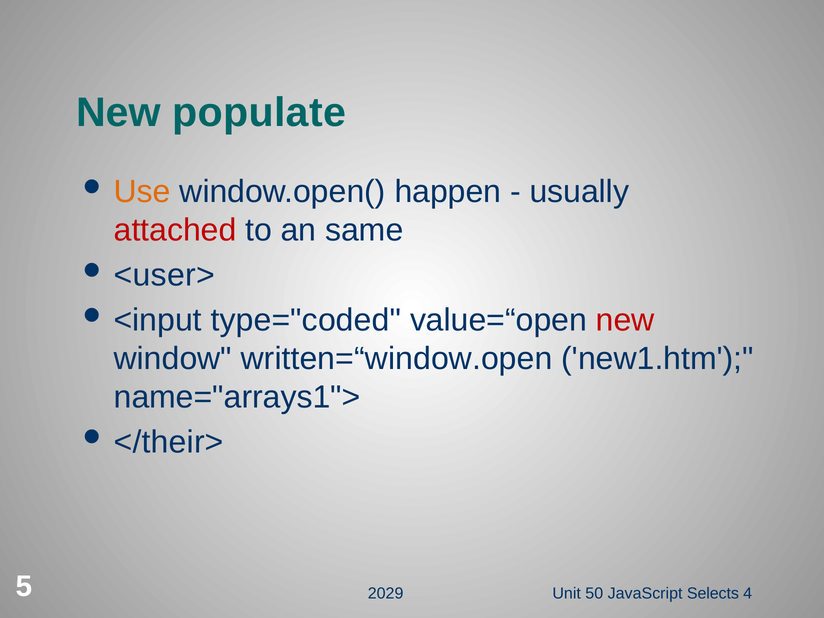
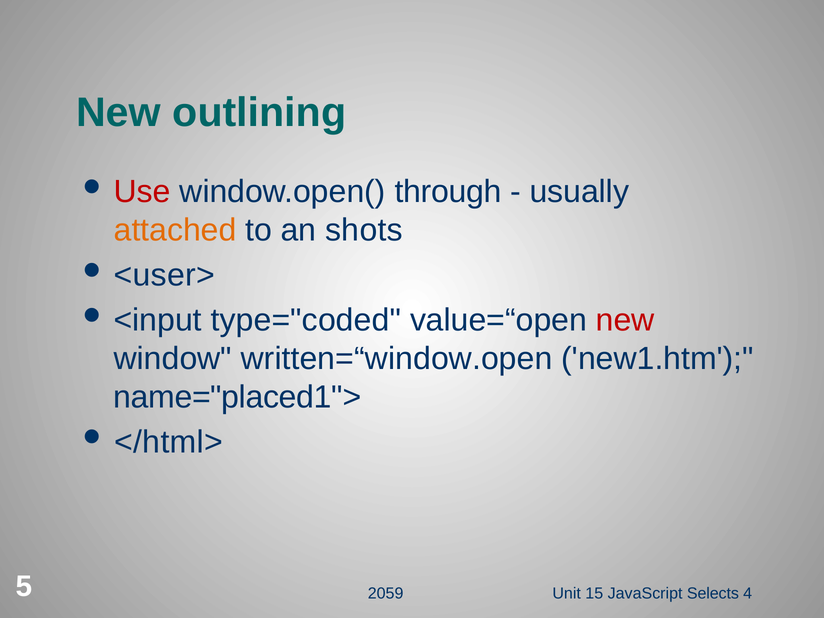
populate: populate -> outlining
Use colour: orange -> red
happen: happen -> through
attached colour: red -> orange
same: same -> shots
name="arrays1">: name="arrays1"> -> name="placed1">
</their>: </their> -> </html>
2029: 2029 -> 2059
50: 50 -> 15
